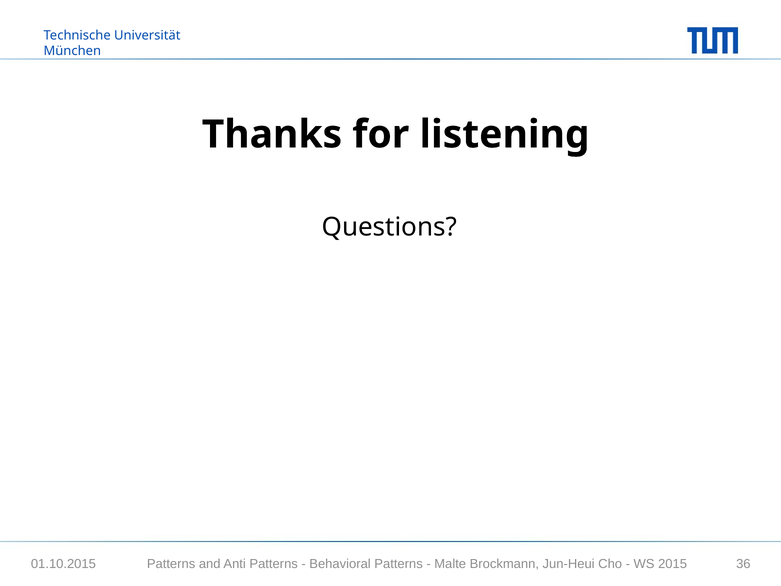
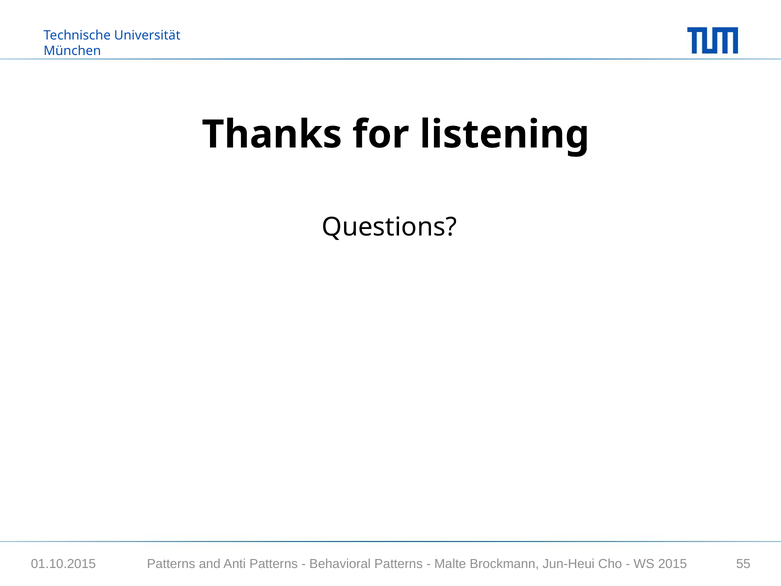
36: 36 -> 55
